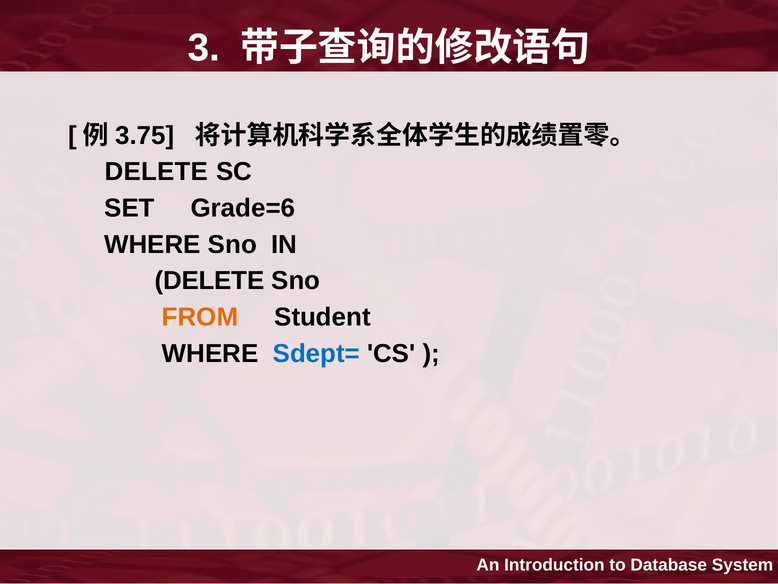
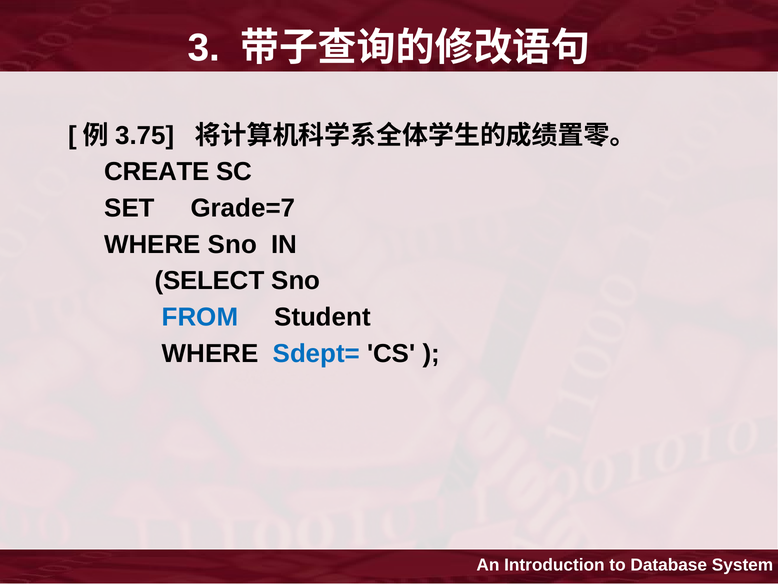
DELETE at (156, 172): DELETE -> CREATE
Grade=6: Grade=6 -> Grade=7
DELETE at (210, 281): DELETE -> SELECT
FROM colour: orange -> blue
